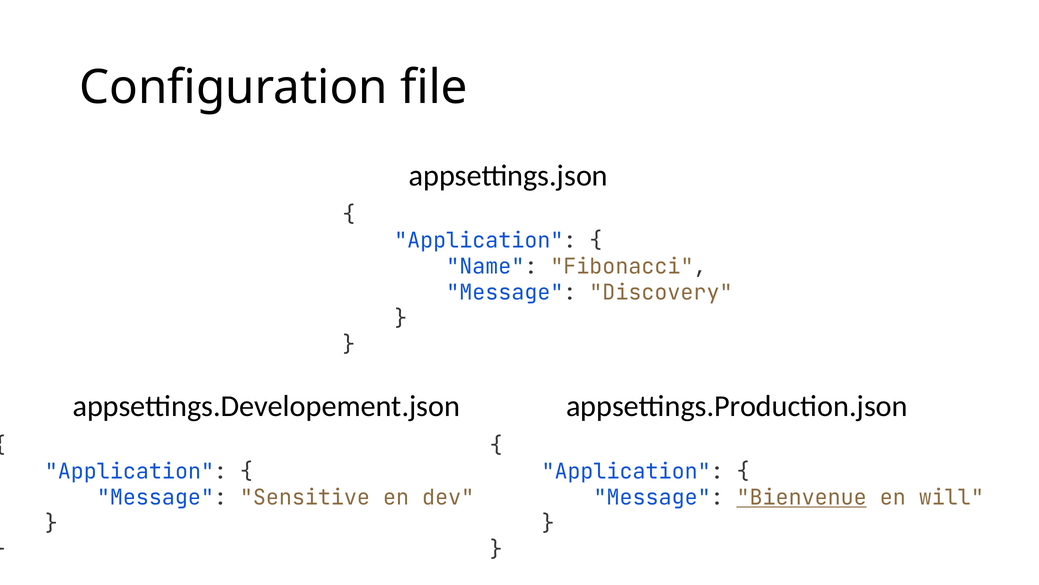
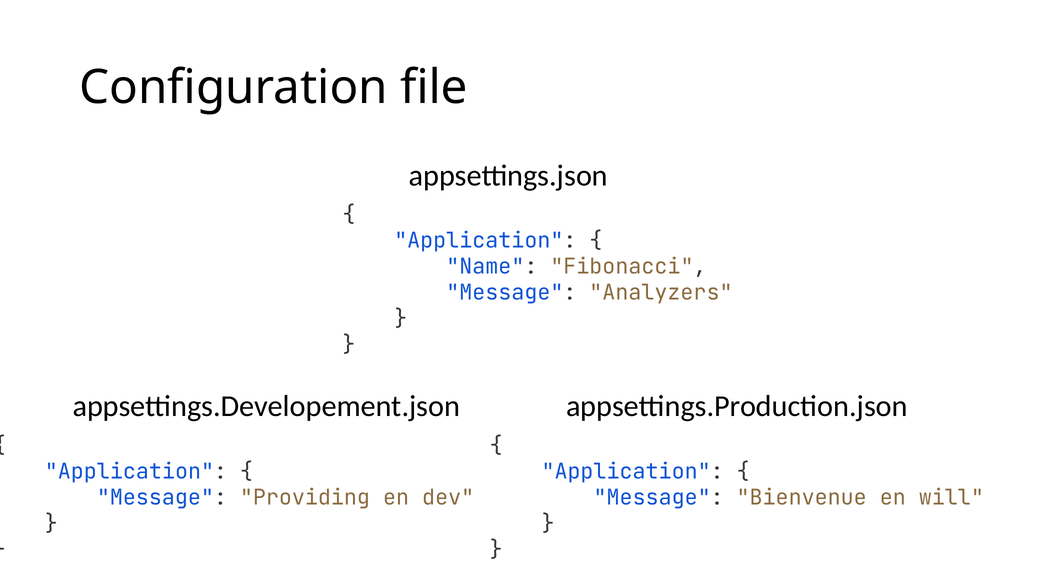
Discovery: Discovery -> Analyzers
Sensitive: Sensitive -> Providing
Bienvenue underline: present -> none
